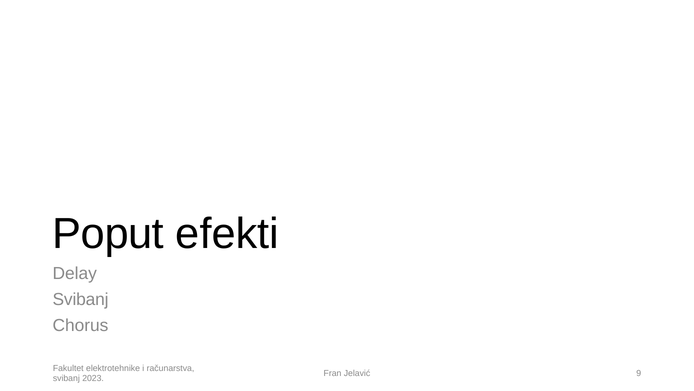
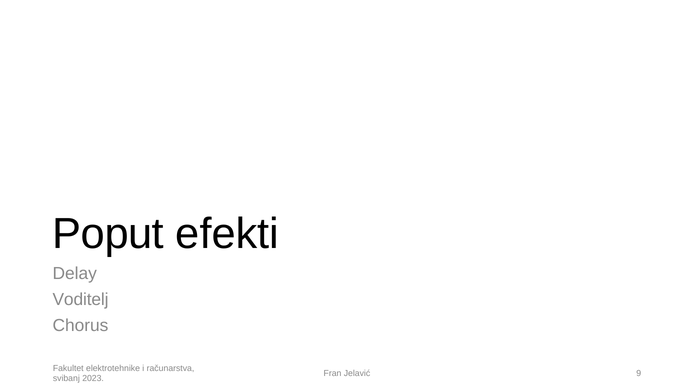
Svibanj at (81, 299): Svibanj -> Voditelj
